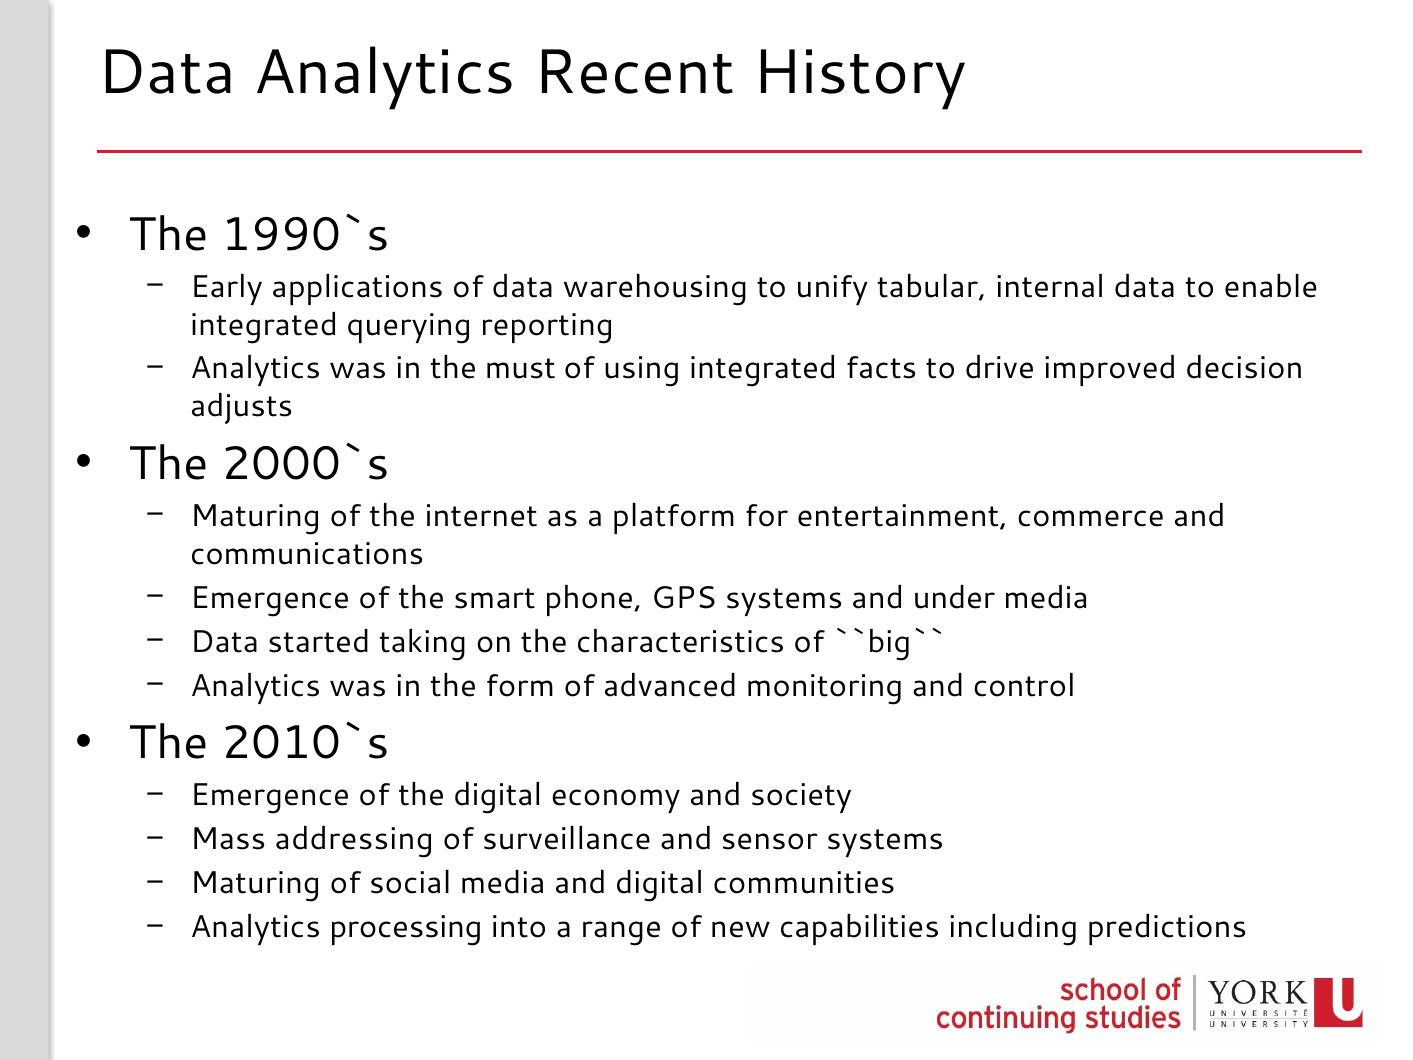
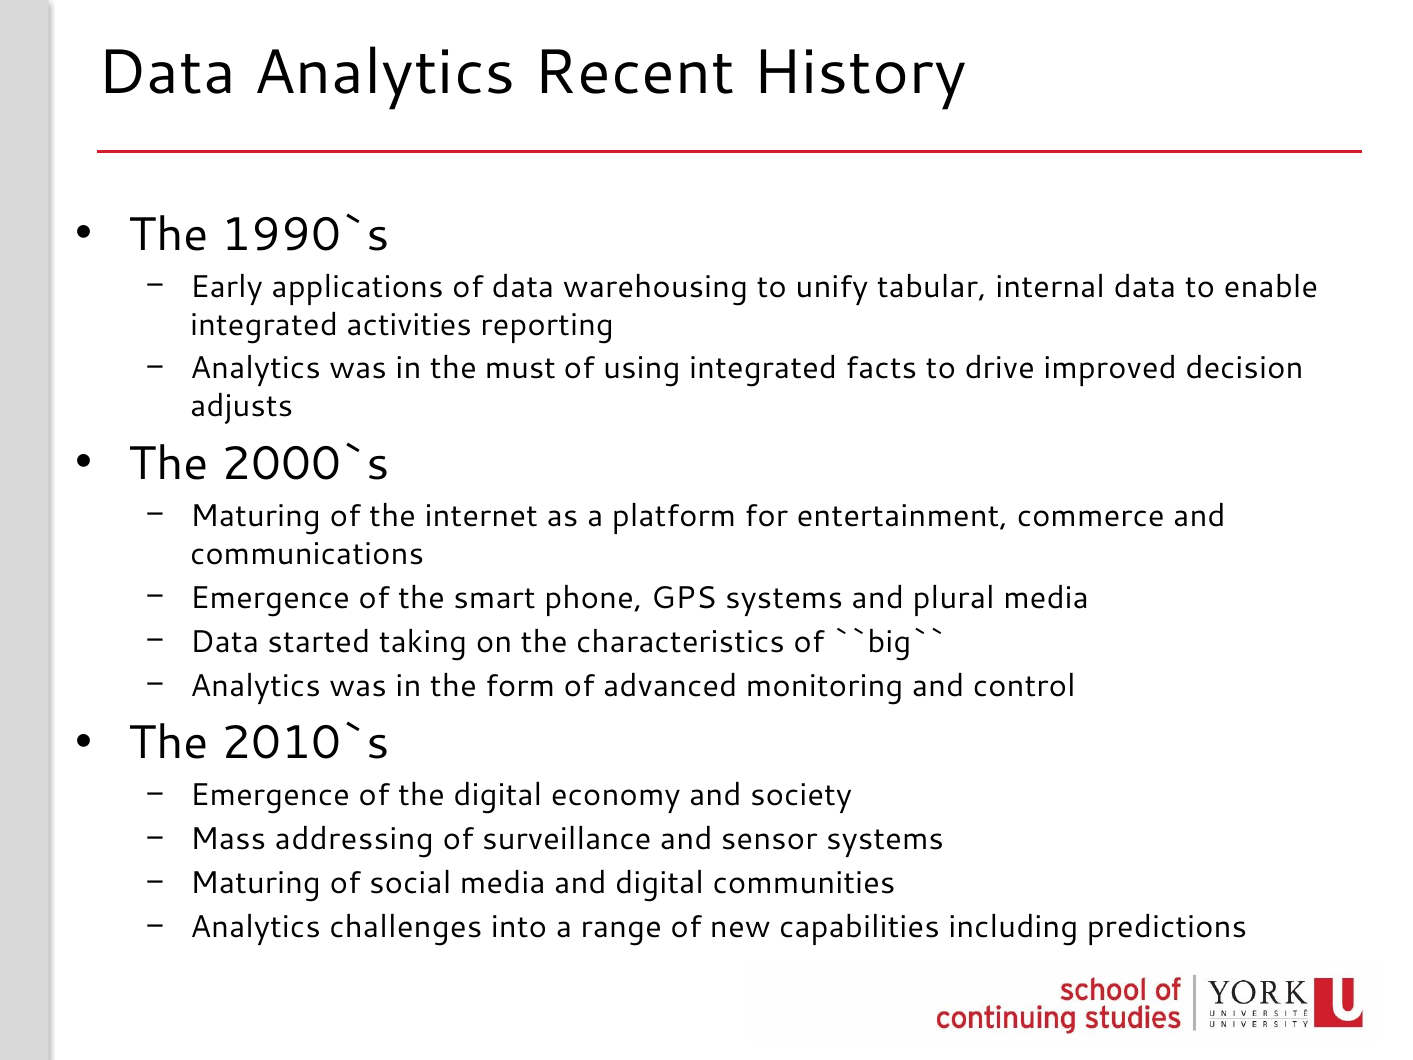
querying: querying -> activities
under: under -> plural
processing: processing -> challenges
